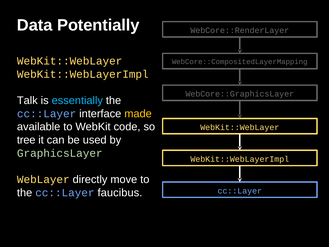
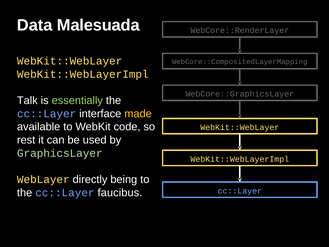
Potentially: Potentially -> Malesuada
essentially colour: light blue -> light green
tree: tree -> rest
move: move -> being
